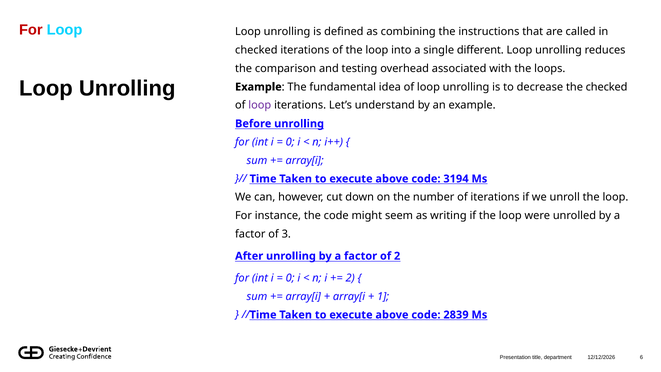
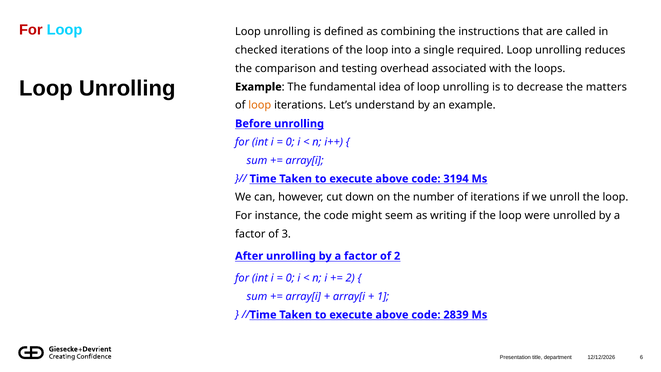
different: different -> required
the checked: checked -> matters
loop at (260, 105) colour: purple -> orange
